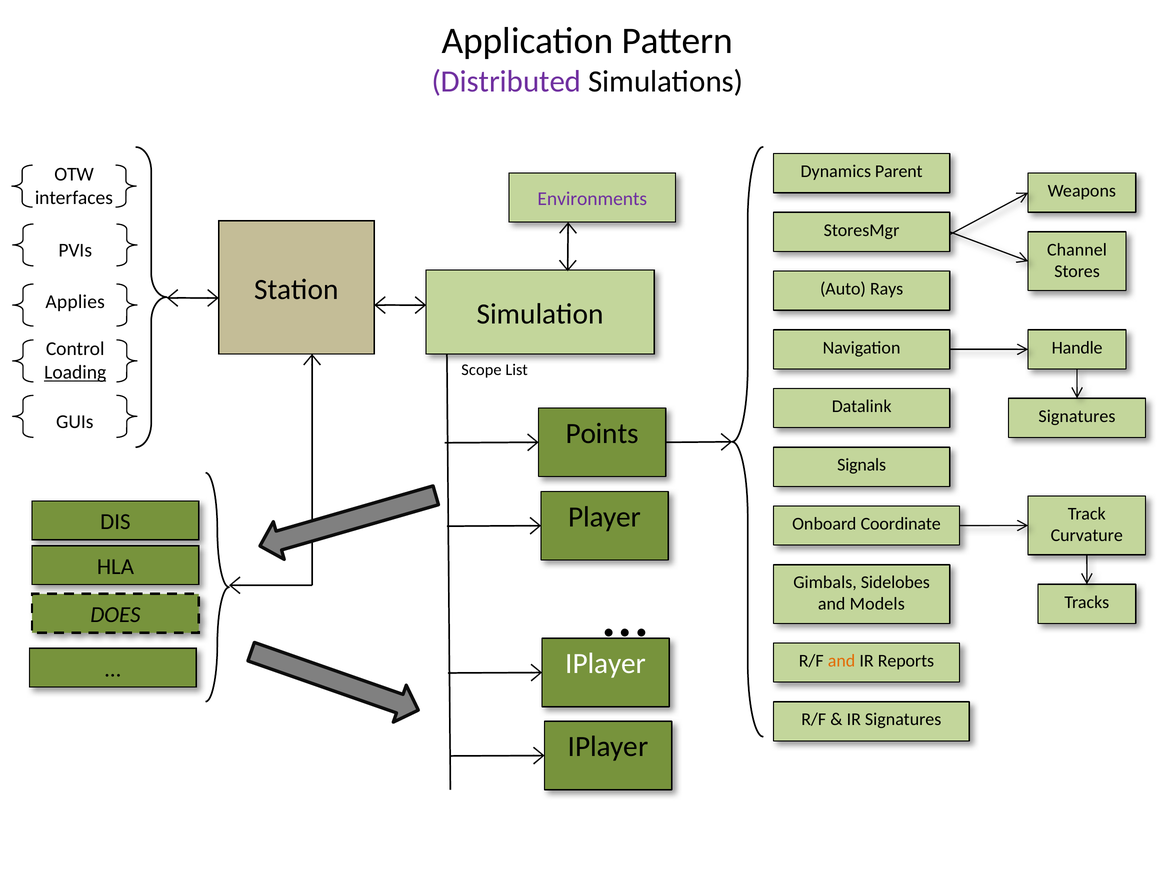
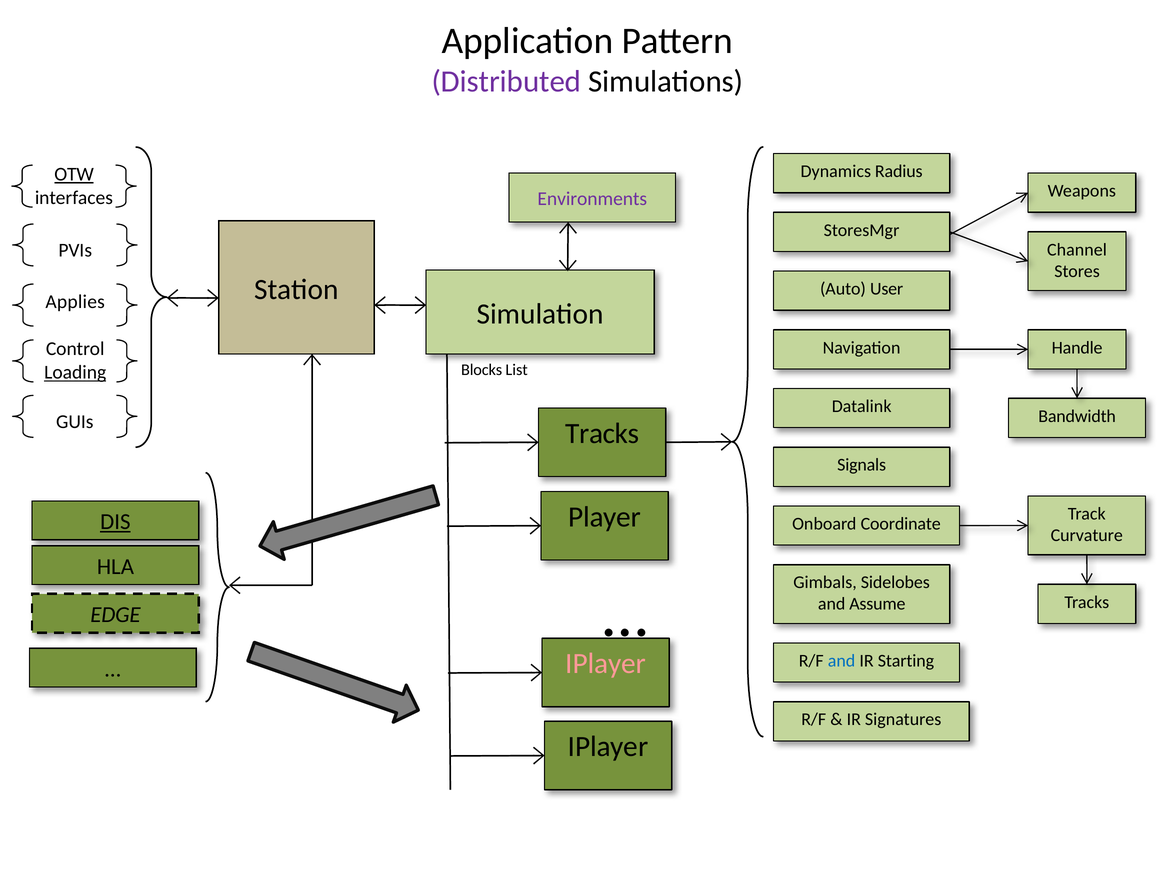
Parent: Parent -> Radius
OTW underline: none -> present
Rays: Rays -> User
Scope: Scope -> Blocks
Signatures at (1077, 416): Signatures -> Bandwidth
GUIs Points: Points -> Tracks
DIS underline: none -> present
Models: Models -> Assume
DOES: DOES -> EDGE
IPlayer at (606, 664) colour: white -> pink
and at (842, 661) colour: orange -> blue
Reports: Reports -> Starting
